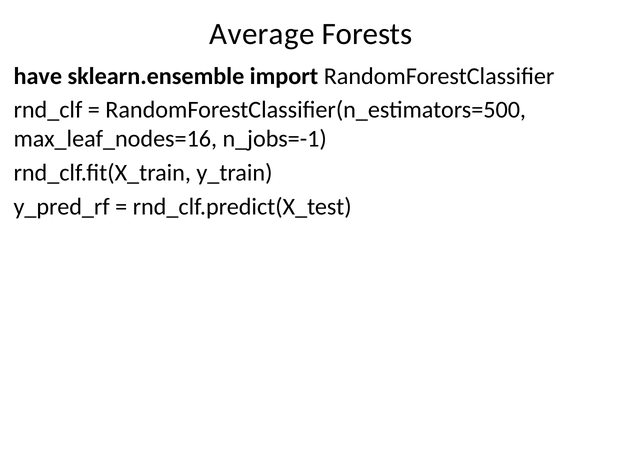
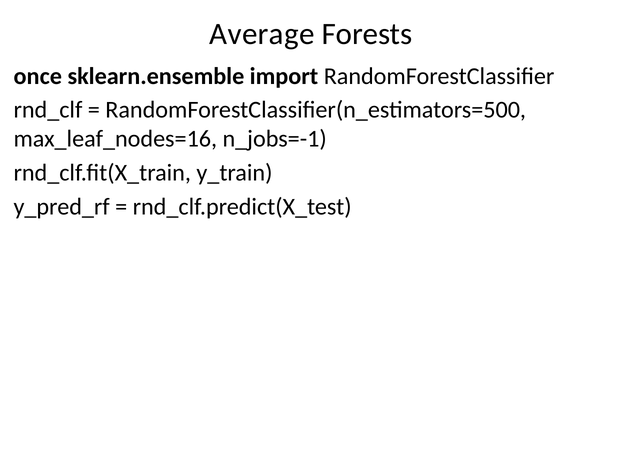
have: have -> once
